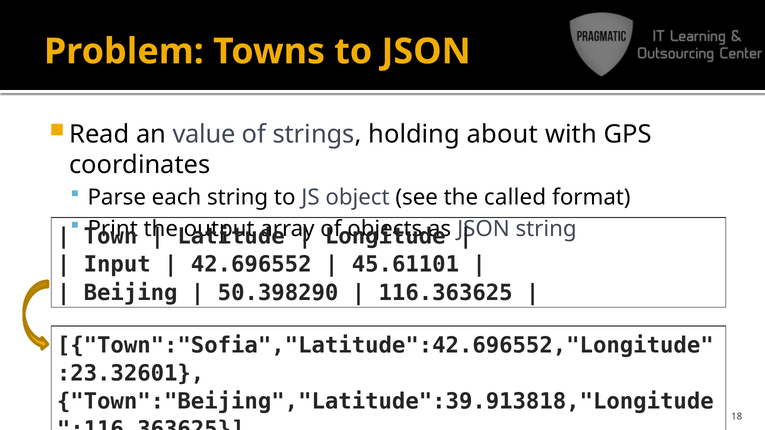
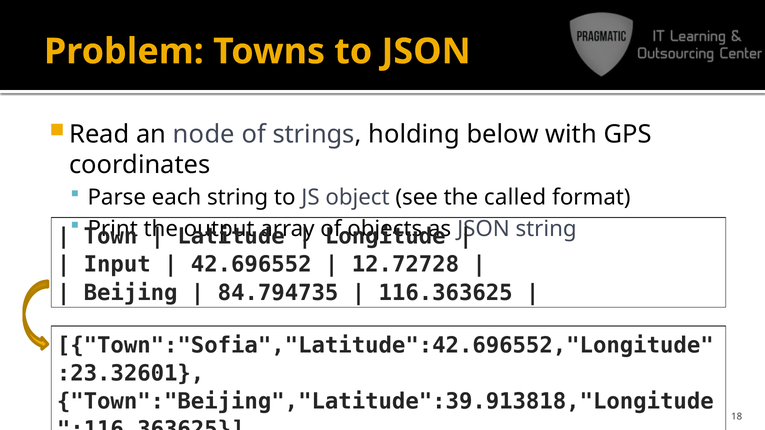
value: value -> node
about: about -> below
45.61101: 45.61101 -> 12.72728
50.398290: 50.398290 -> 84.794735
